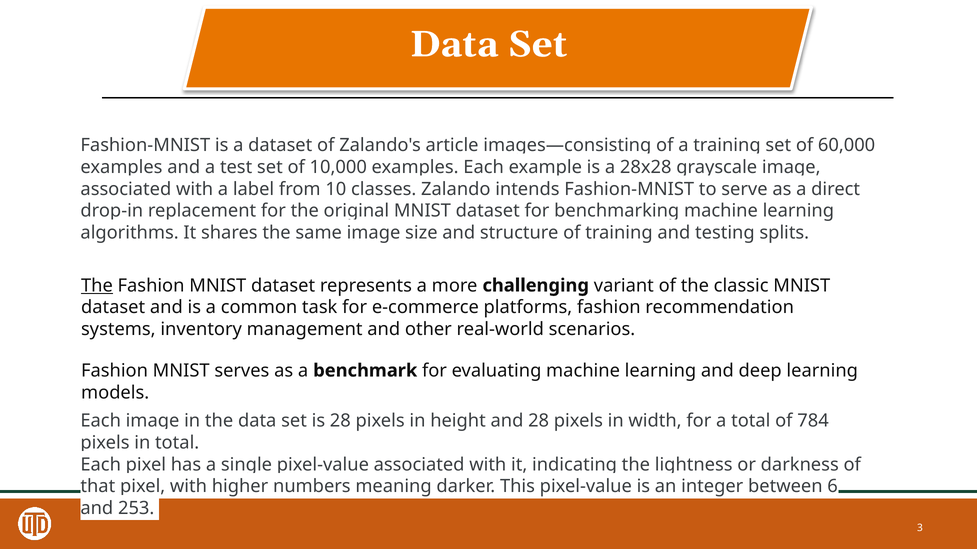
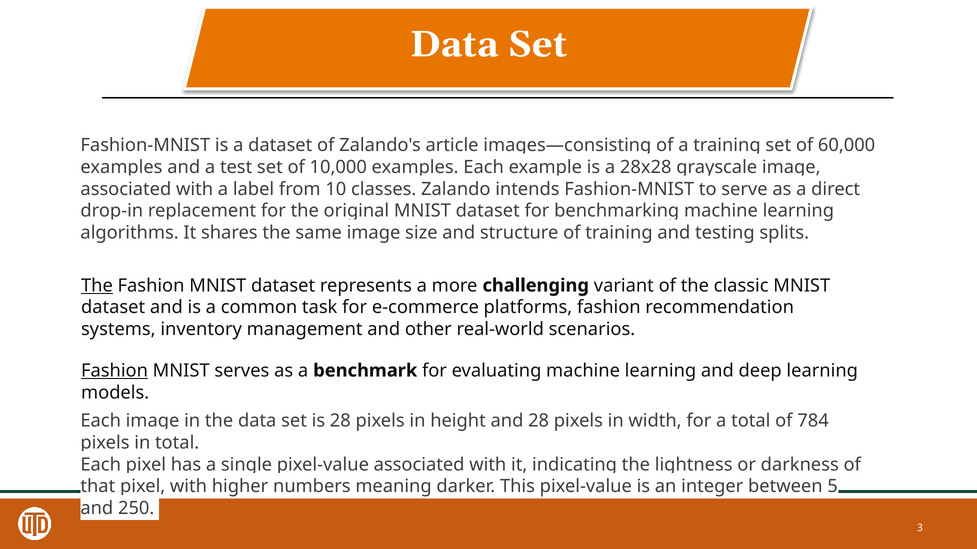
Fashion at (115, 371) underline: none -> present
6: 6 -> 5
253: 253 -> 250
